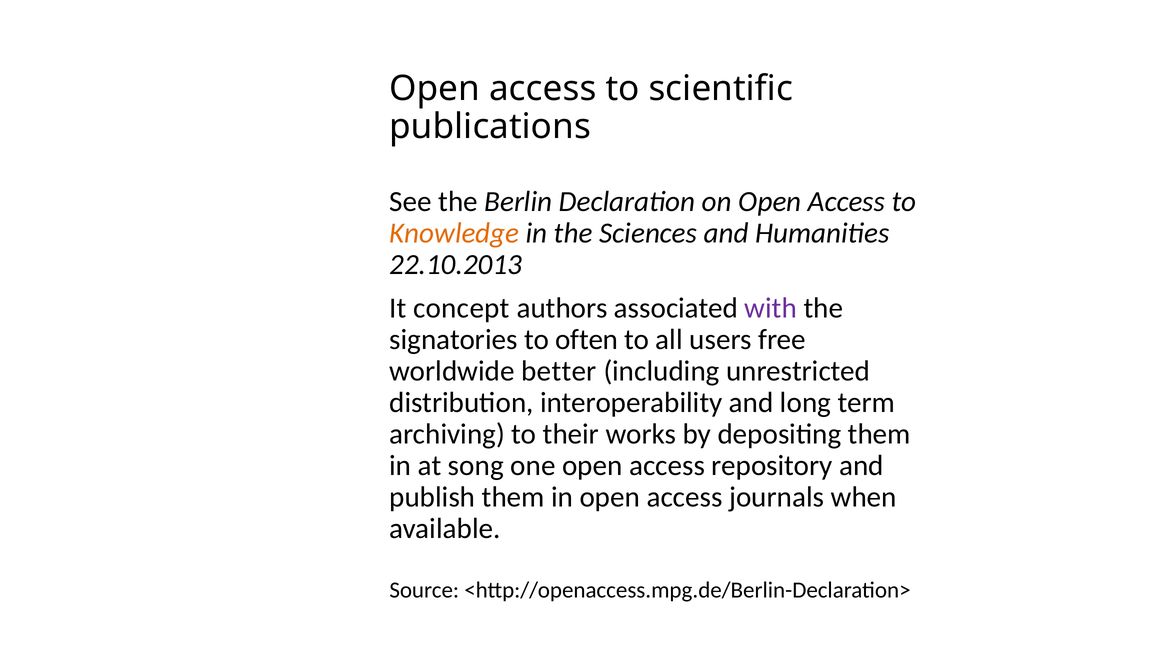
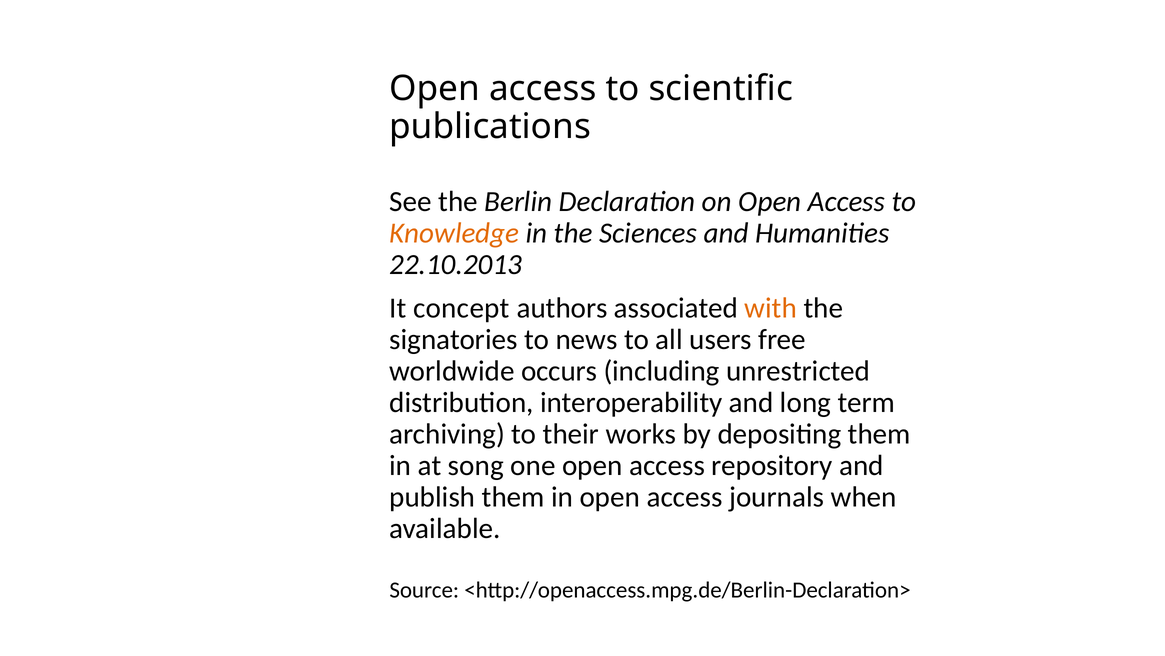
with colour: purple -> orange
often: often -> news
better: better -> occurs
